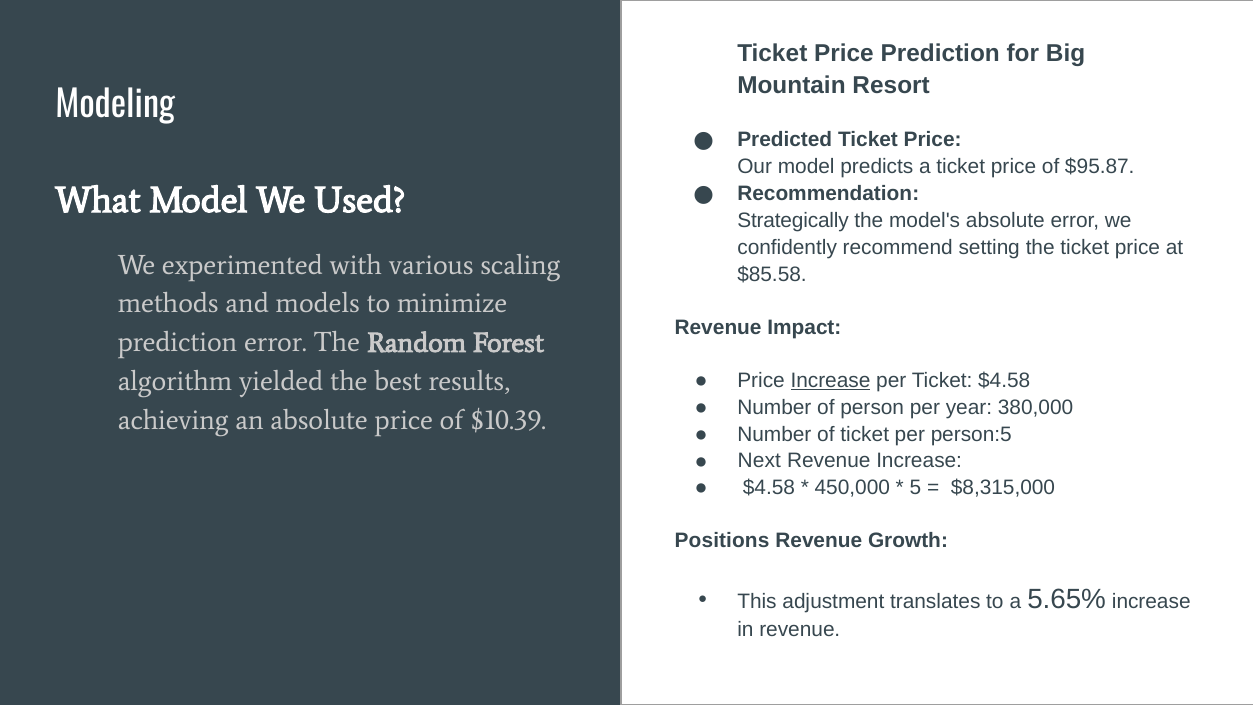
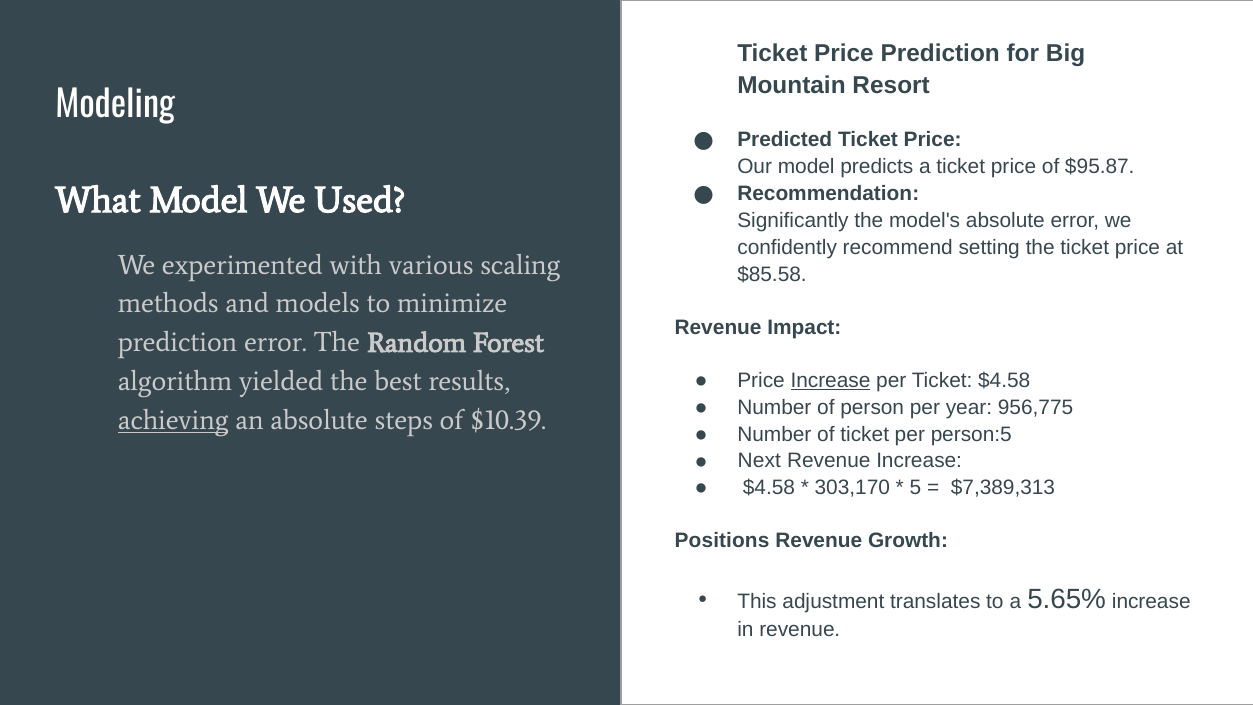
Strategically: Strategically -> Significantly
380,000: 380,000 -> 956,775
achieving underline: none -> present
absolute price: price -> steps
450,000: 450,000 -> 303,170
$8,315,000: $8,315,000 -> $7,389,313
